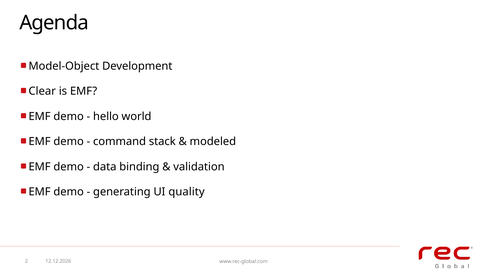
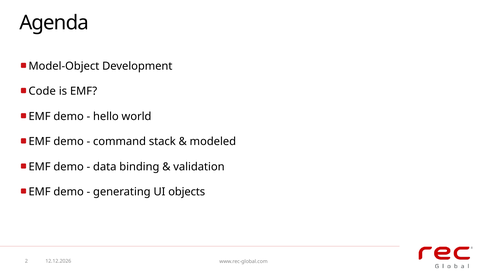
Clear: Clear -> Code
quality: quality -> objects
